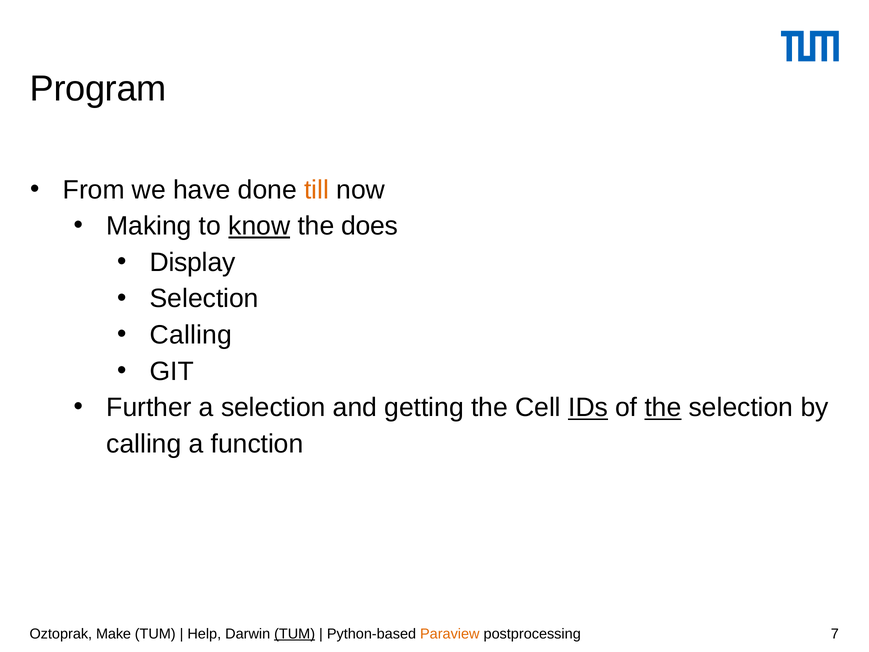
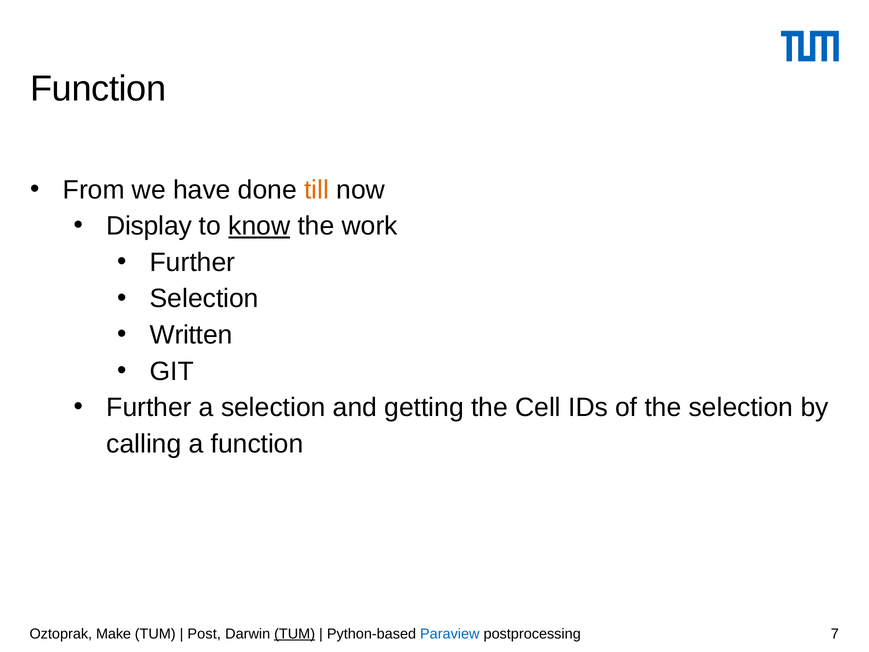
Program at (98, 89): Program -> Function
Making: Making -> Display
does: does -> work
Display at (193, 262): Display -> Further
Calling at (191, 335): Calling -> Written
IDs underline: present -> none
the at (663, 408) underline: present -> none
Help: Help -> Post
Paraview colour: orange -> blue
